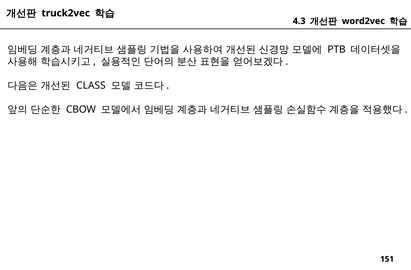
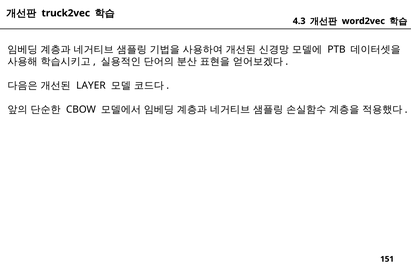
CLASS: CLASS -> LAYER
